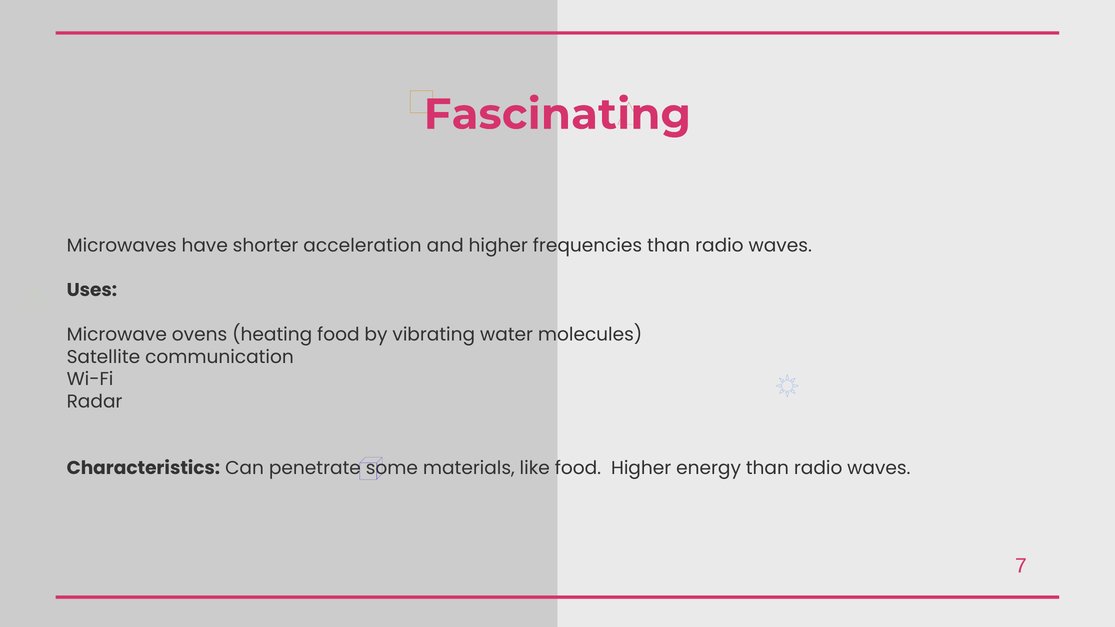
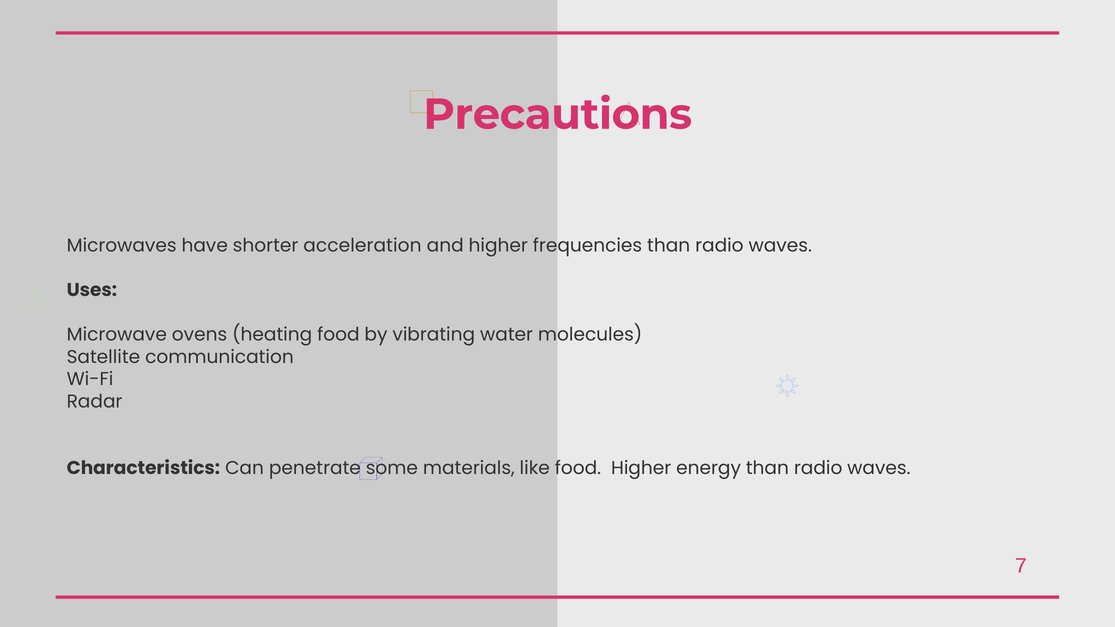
Fascinating: Fascinating -> Precautions
